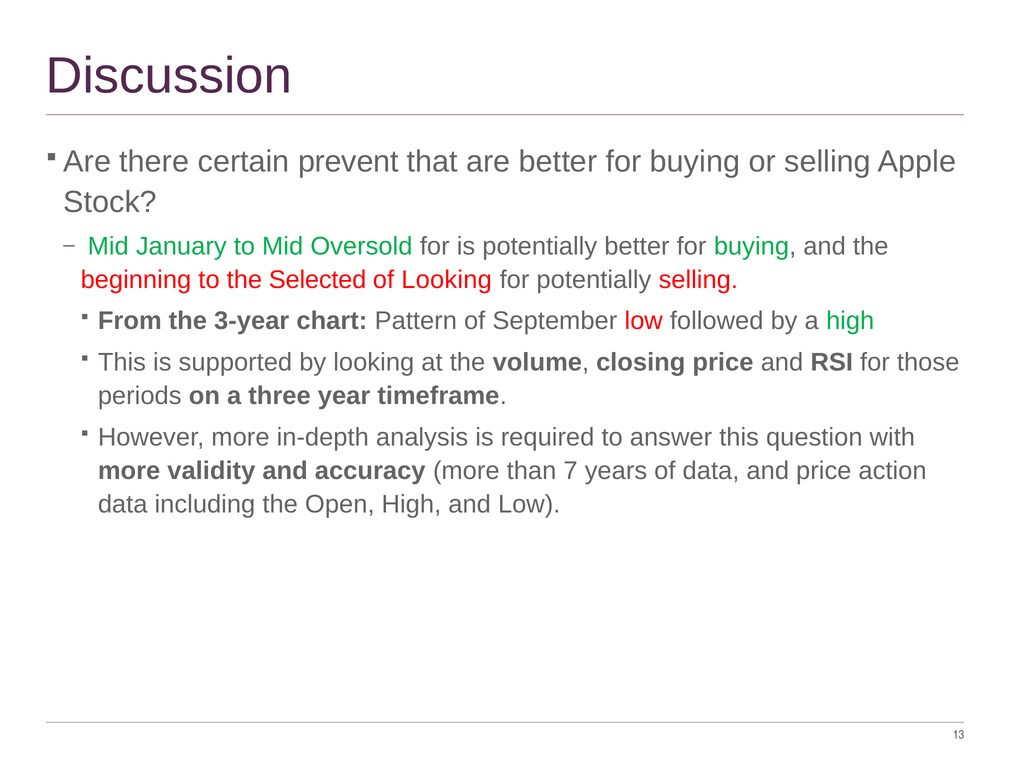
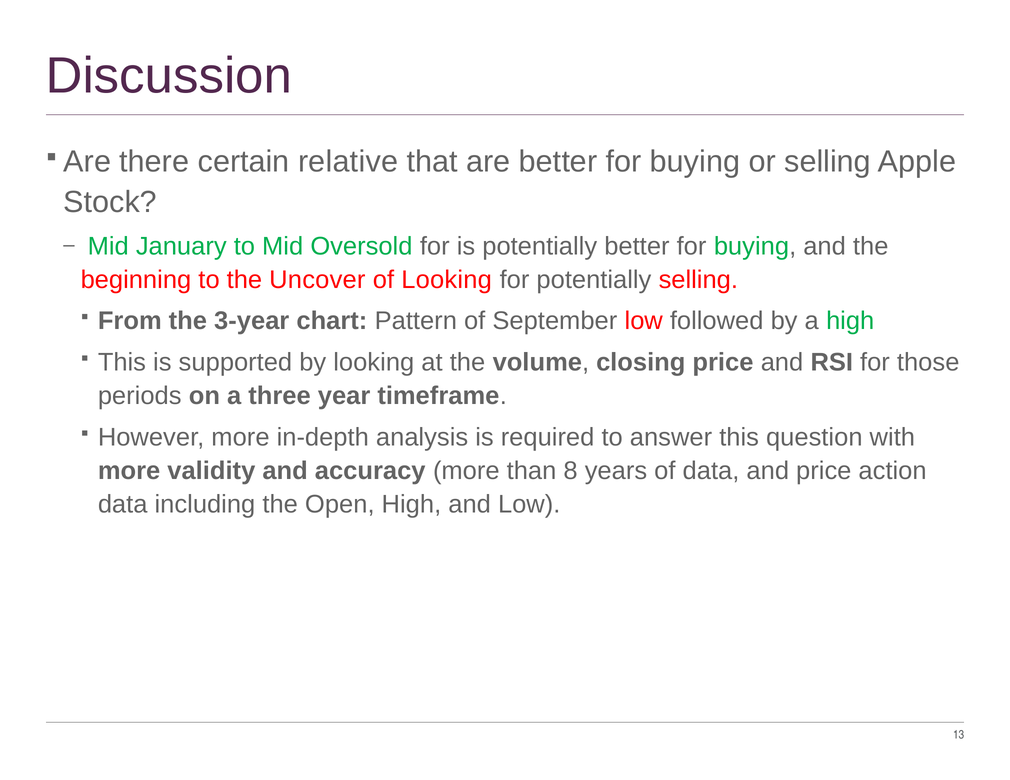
prevent: prevent -> relative
Selected: Selected -> Uncover
7: 7 -> 8
